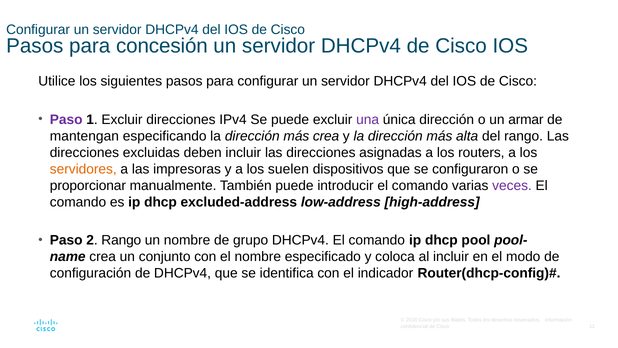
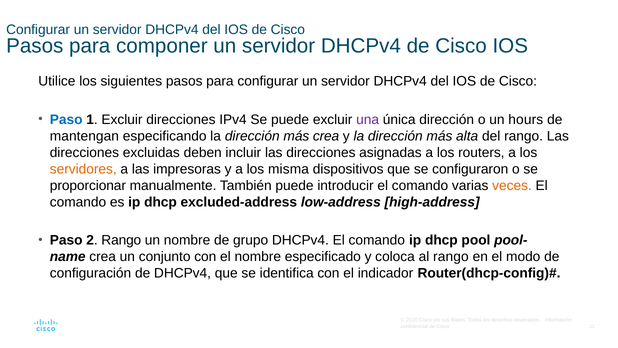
concesión: concesión -> componer
Paso at (66, 119) colour: purple -> blue
armar: armar -> hours
suelen: suelen -> misma
veces colour: purple -> orange
al incluir: incluir -> rango
